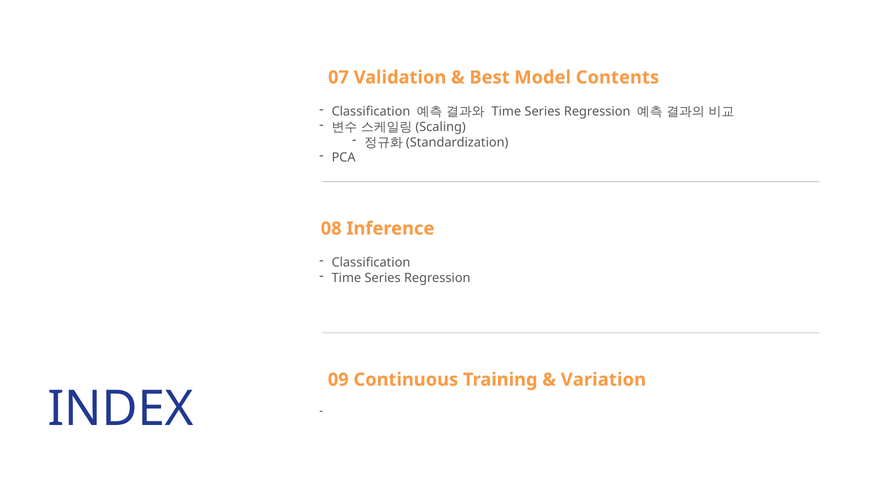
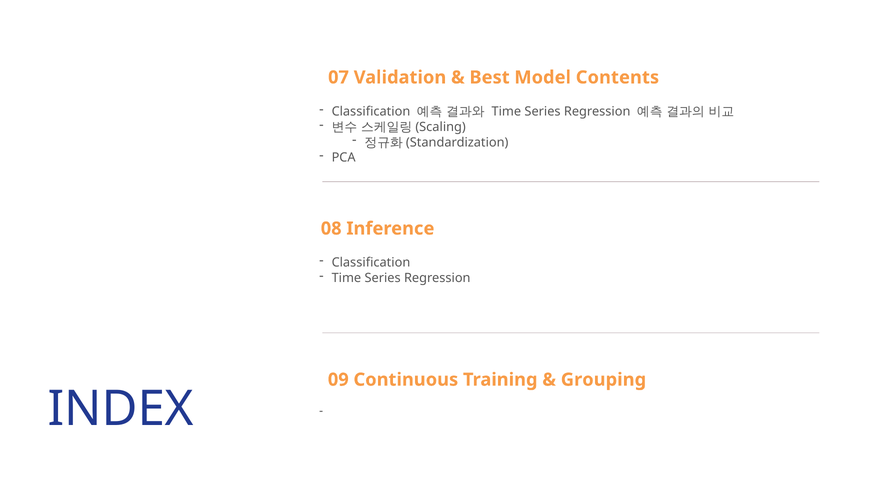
Variation: Variation -> Grouping
